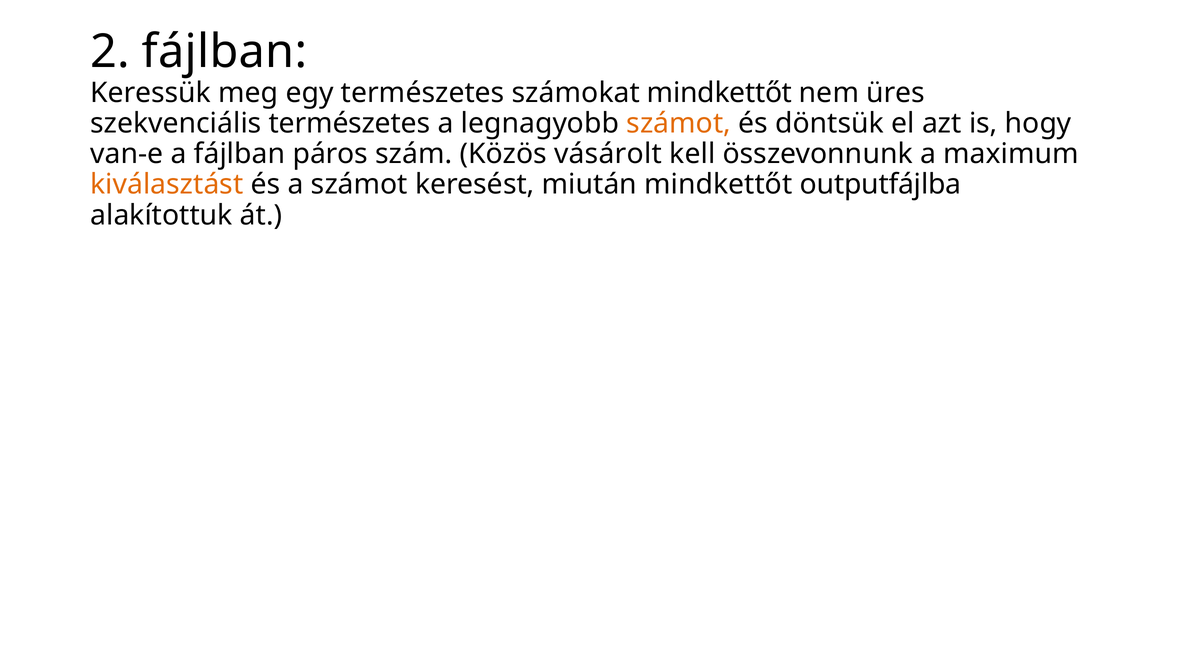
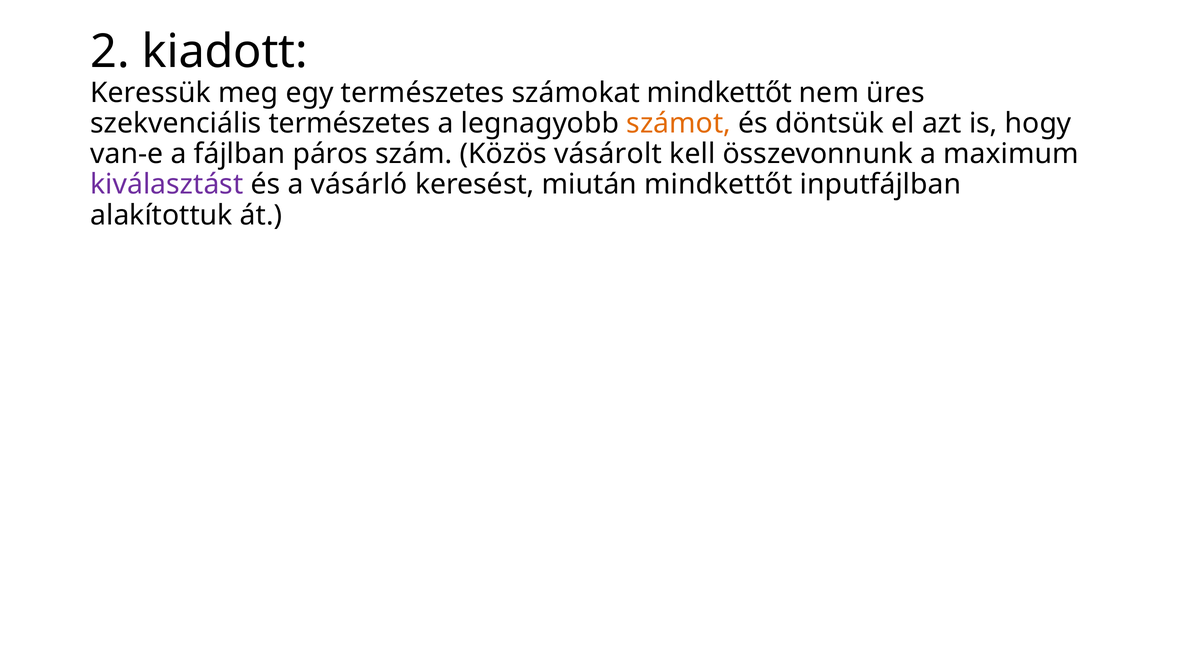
2 fájlban: fájlban -> kiadott
kiválasztást colour: orange -> purple
a számot: számot -> vásárló
outputfájlba: outputfájlba -> inputfájlban
